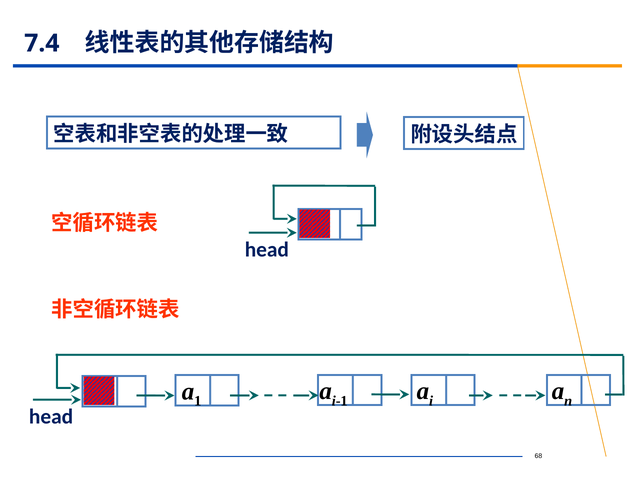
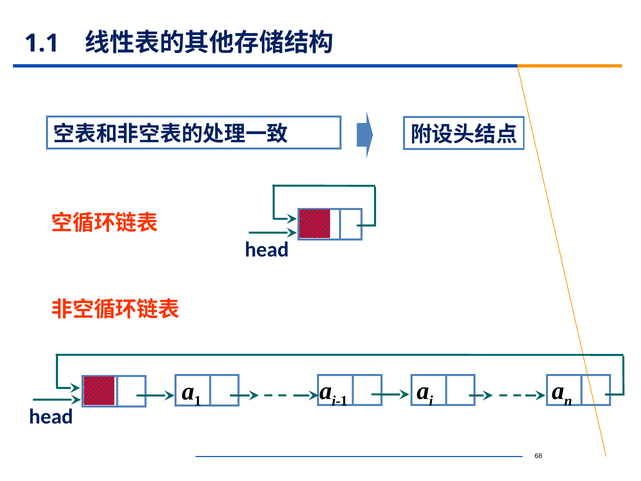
7.4: 7.4 -> 1.1
